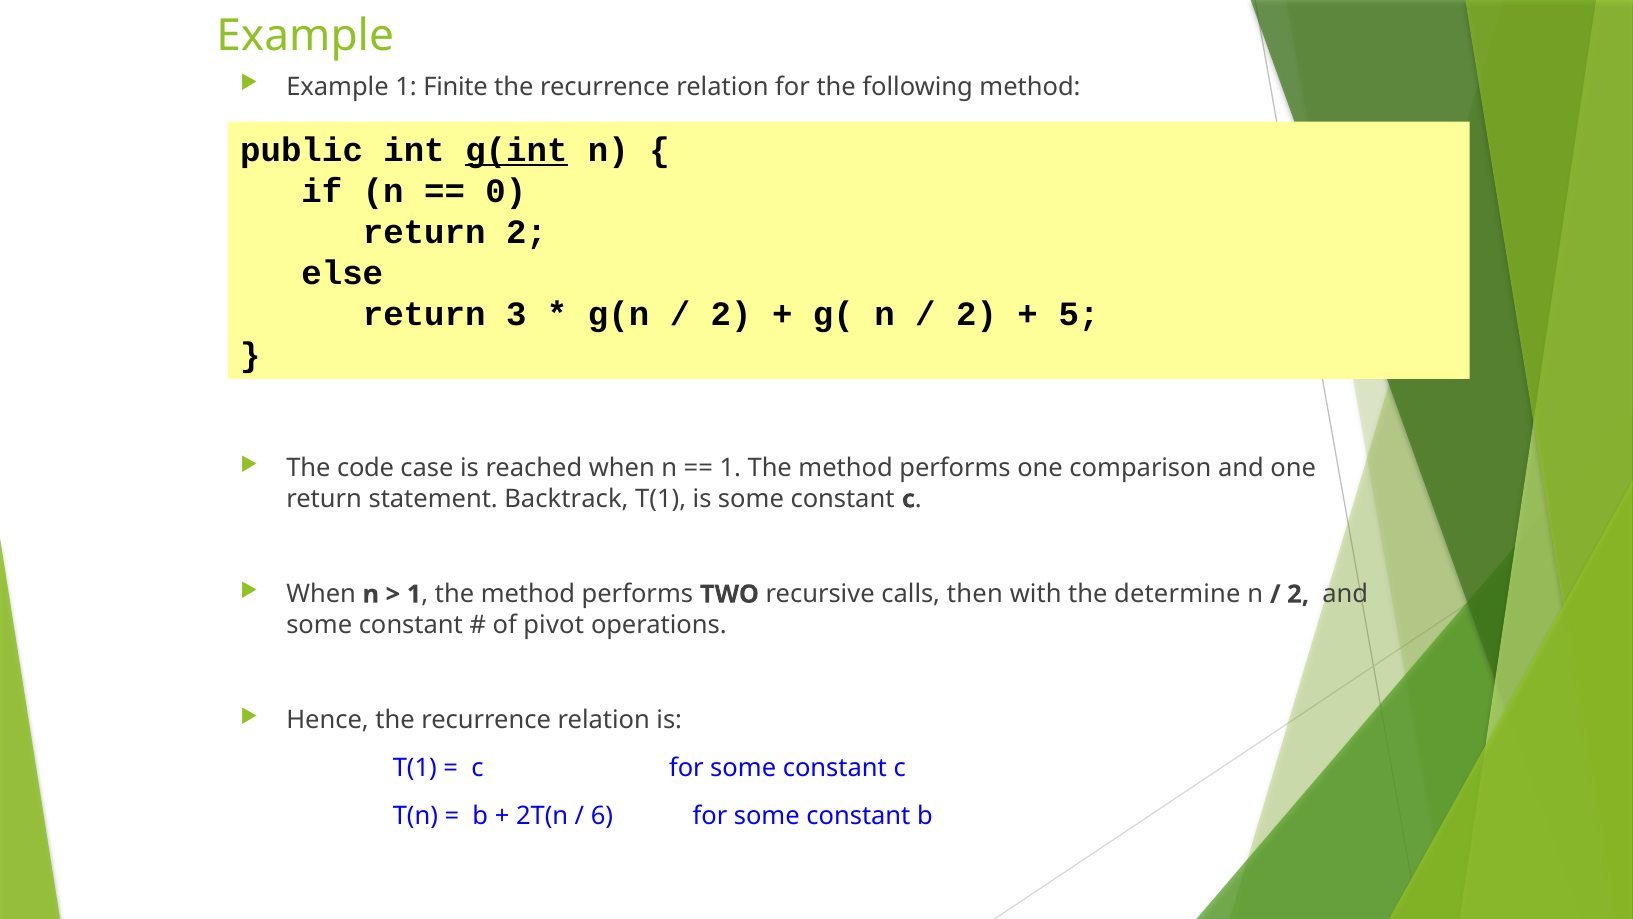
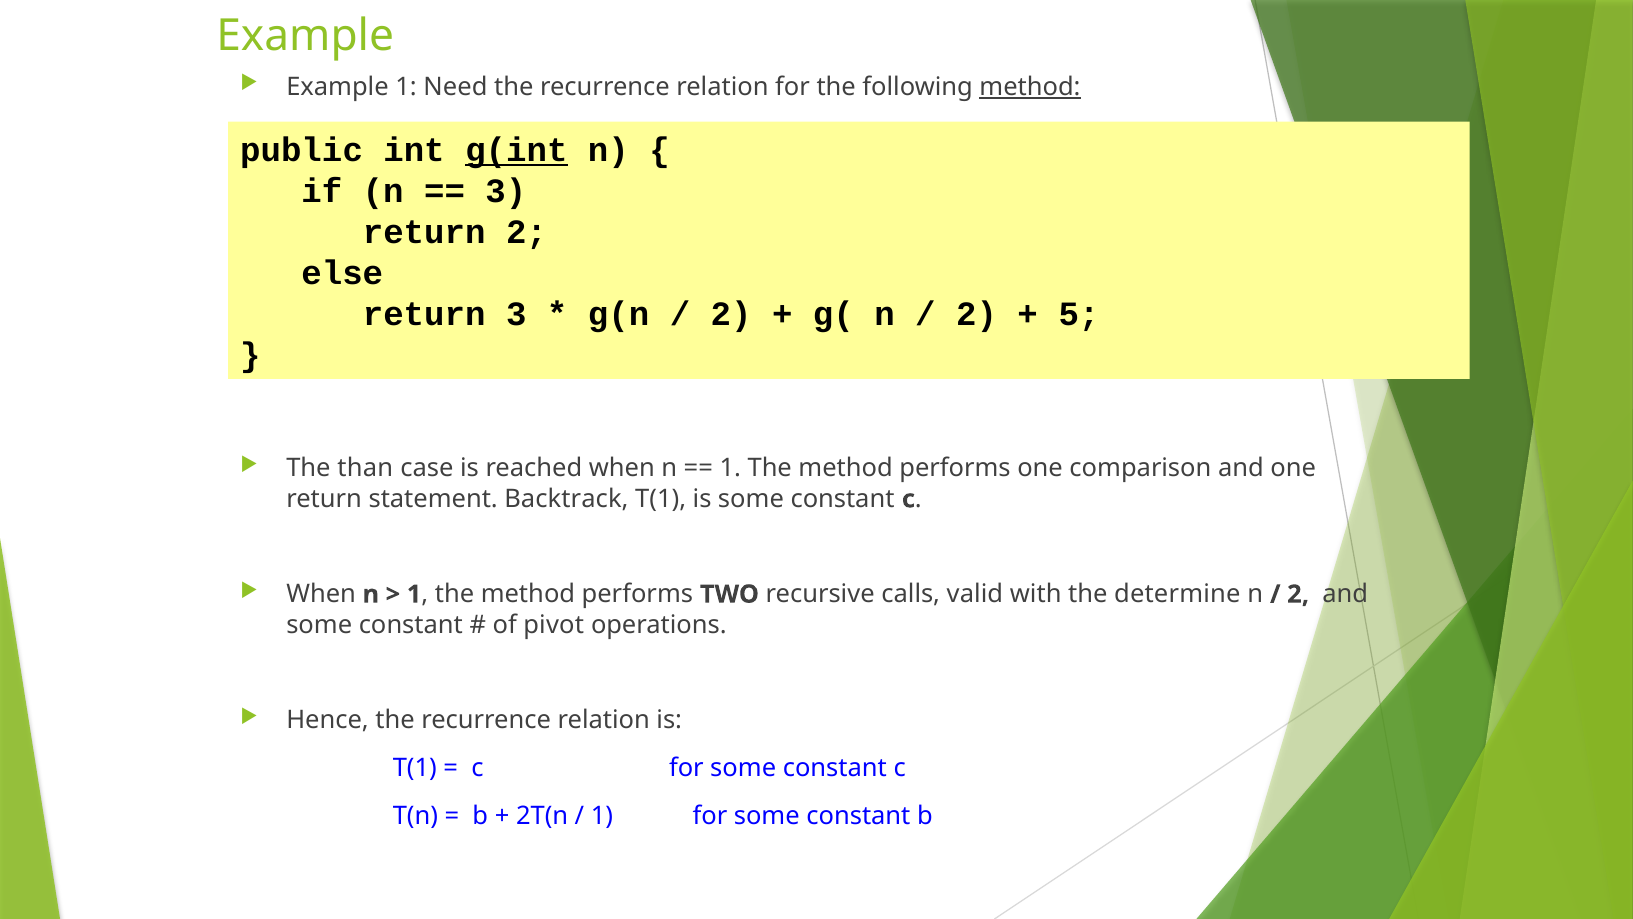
Finite: Finite -> Need
method at (1030, 87) underline: none -> present
0 at (506, 191): 0 -> 3
code: code -> than
then: then -> valid
6 at (602, 815): 6 -> 1
